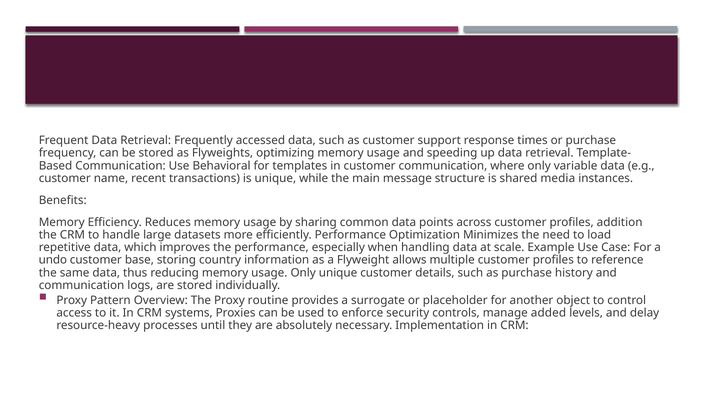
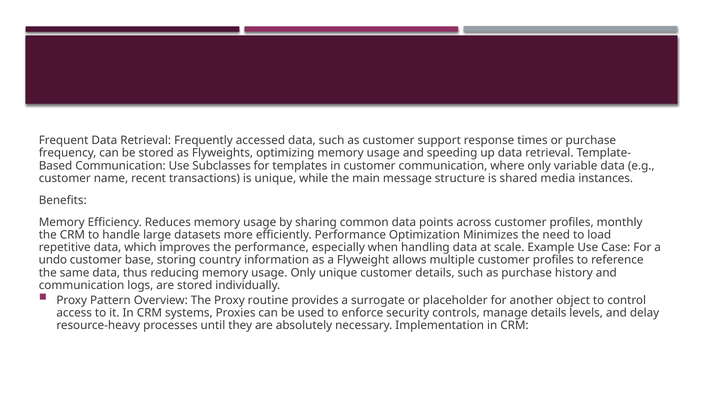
Behavioral: Behavioral -> Subclasses
addition: addition -> monthly
manage added: added -> details
